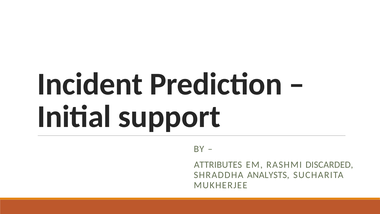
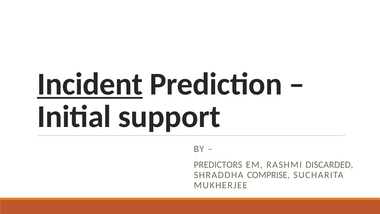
Incident underline: none -> present
ATTRIBUTES: ATTRIBUTES -> PREDICTORS
ANALYSTS: ANALYSTS -> COMPRISE
